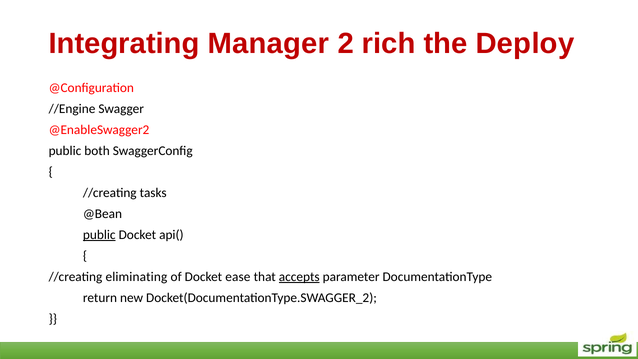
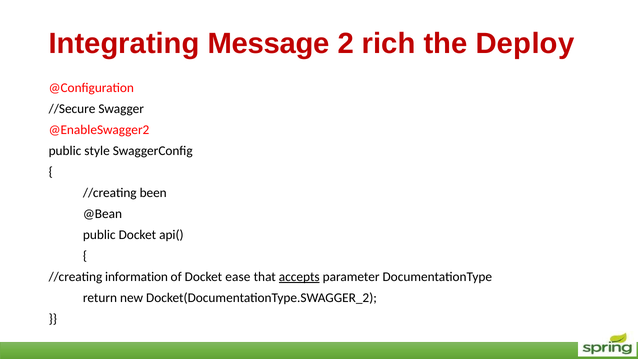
Manager: Manager -> Message
//Engine: //Engine -> //Secure
both: both -> style
tasks: tasks -> been
public at (99, 235) underline: present -> none
eliminating: eliminating -> information
